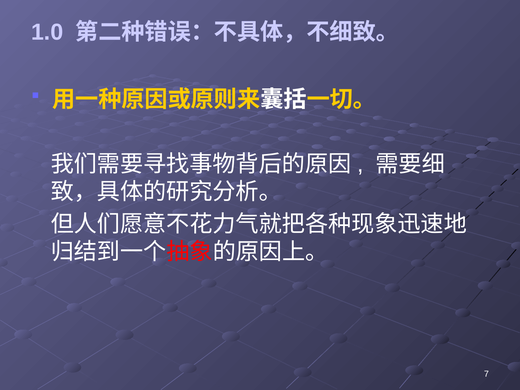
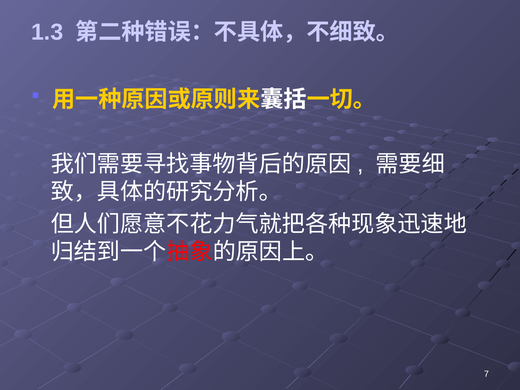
1.0: 1.0 -> 1.3
